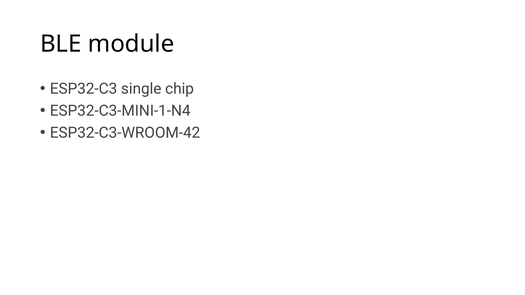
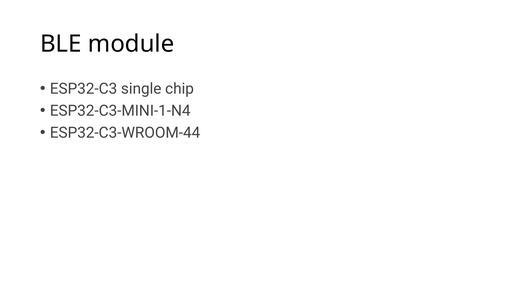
ESP32-C3-WROOM-42: ESP32-C3-WROOM-42 -> ESP32-C3-WROOM-44
